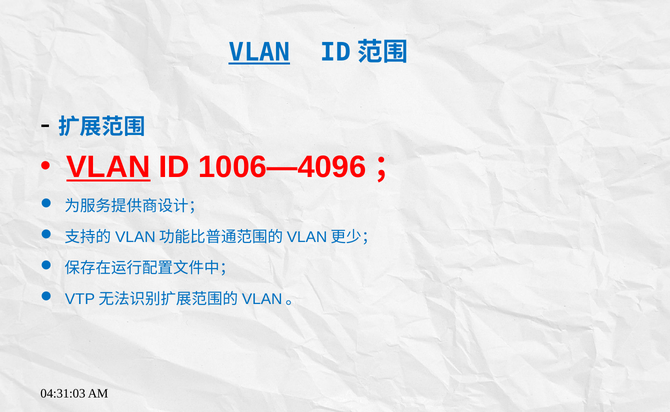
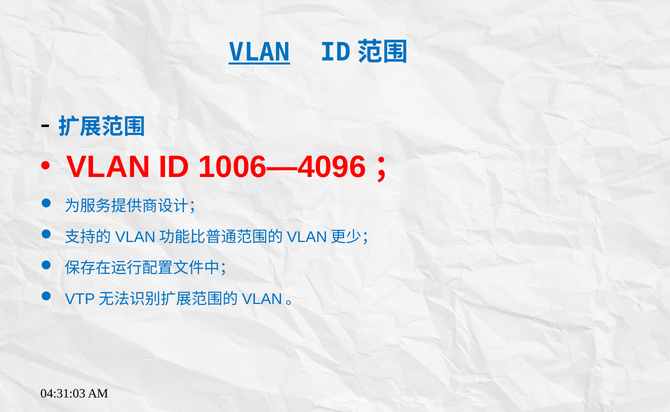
VLAN at (108, 167) underline: present -> none
